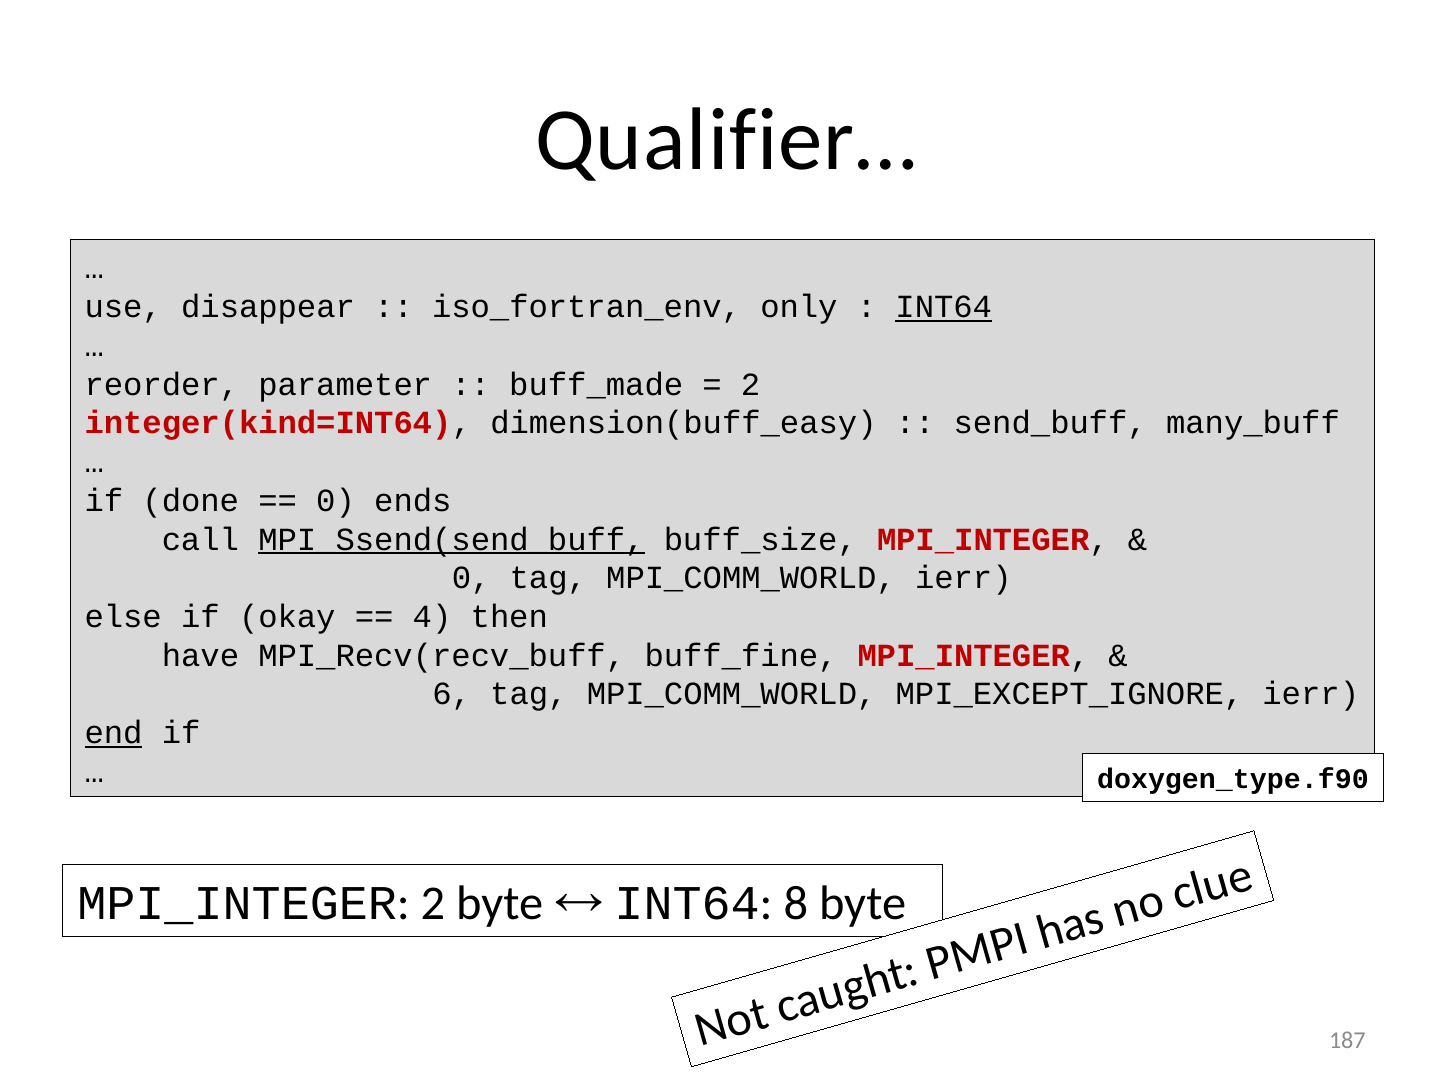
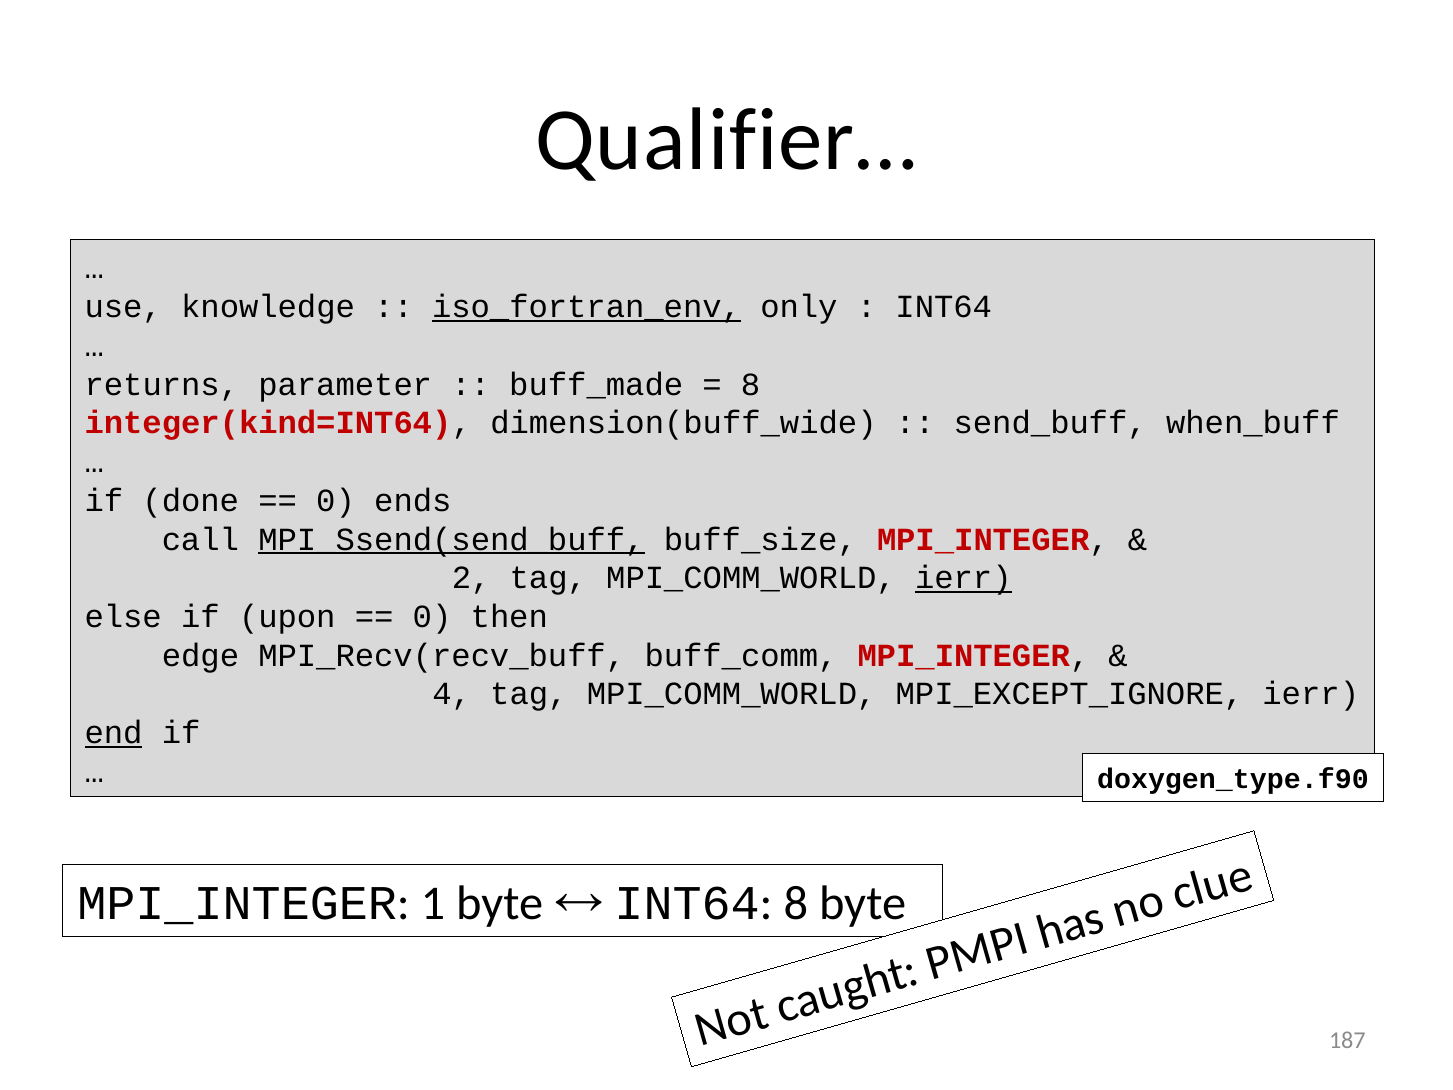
disappear: disappear -> knowledge
iso_fortran_env underline: none -> present
INT64 at (944, 307) underline: present -> none
reorder: reorder -> returns
2 at (751, 384): 2 -> 8
dimension(buff_easy: dimension(buff_easy -> dimension(buff_wide
many_buff: many_buff -> when_buff
0 at (471, 578): 0 -> 2
ierr at (963, 578) underline: none -> present
okay: okay -> upon
4 at (432, 617): 4 -> 0
have: have -> edge
buff_fine: buff_fine -> buff_comm
6: 6 -> 4
MPI_INTEGER 2: 2 -> 1
